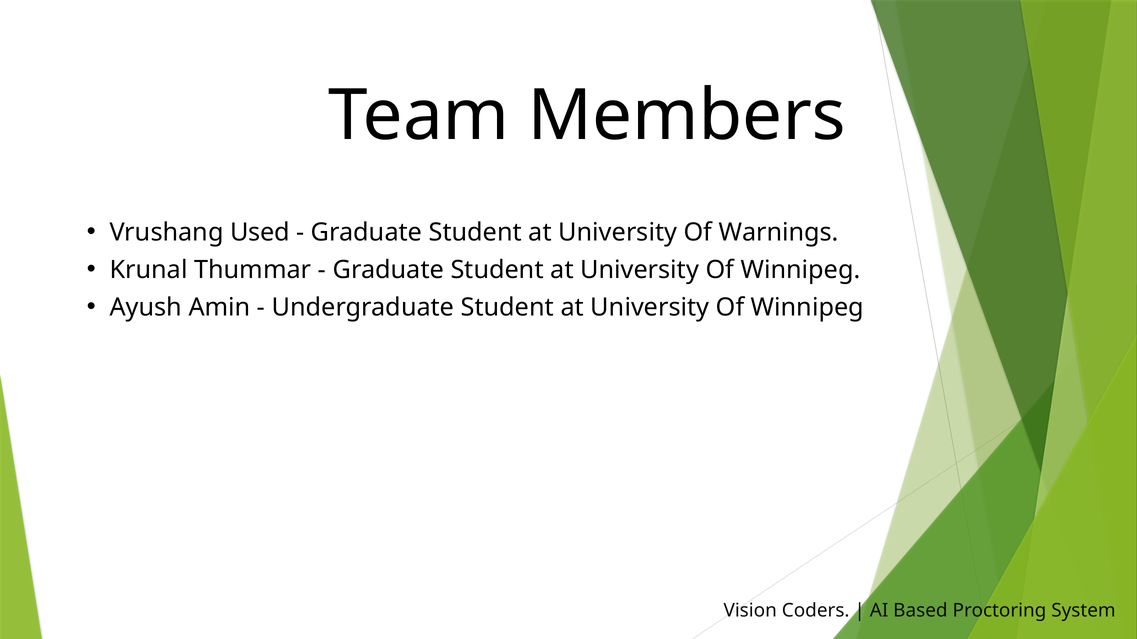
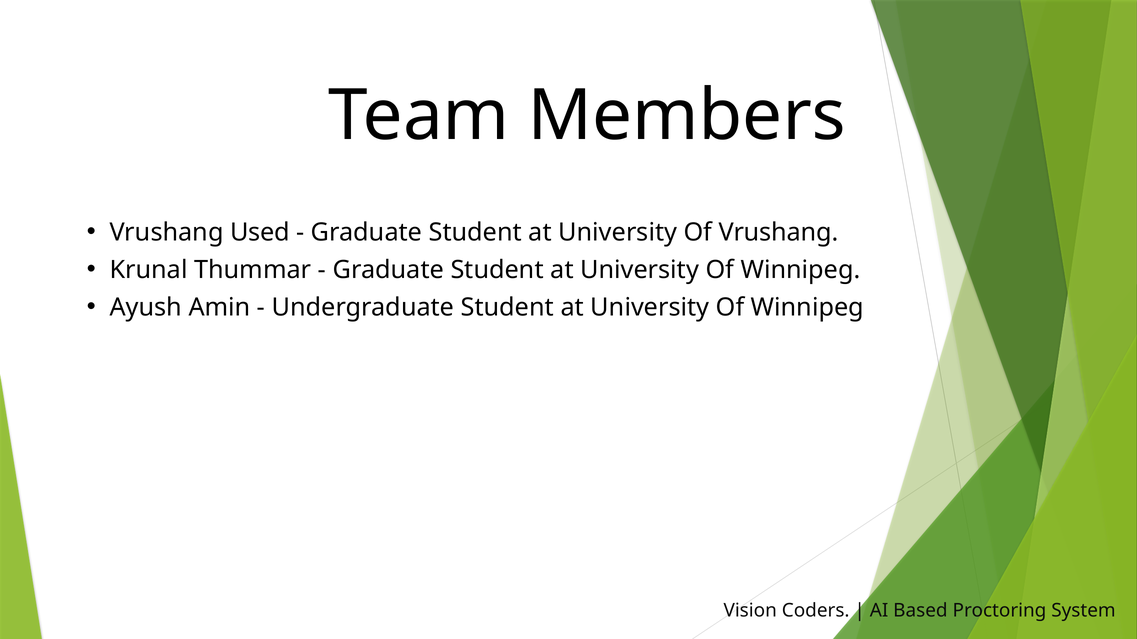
Of Warnings: Warnings -> Vrushang
